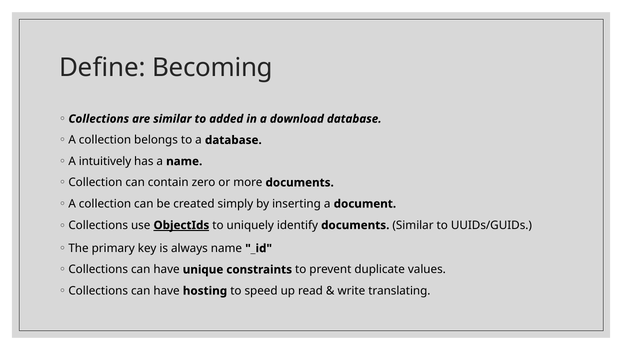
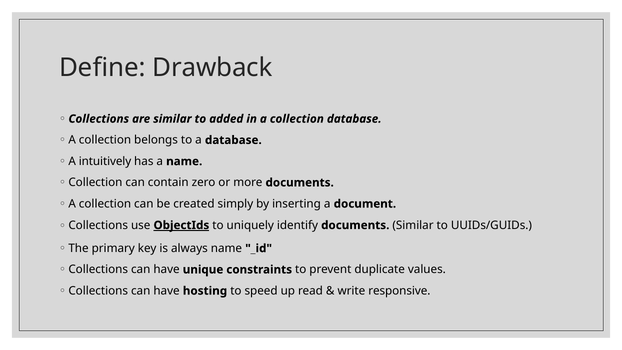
Becoming: Becoming -> Drawback
in a download: download -> collection
translating: translating -> responsive
